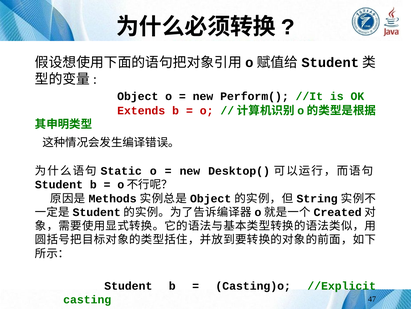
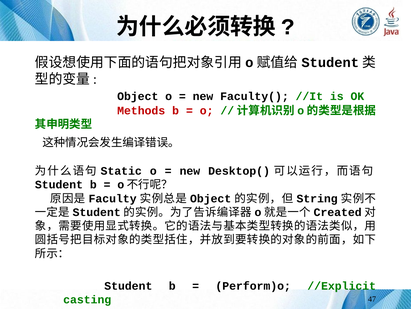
Perform(: Perform( -> Faculty(
Extends: Extends -> Methods
Methods: Methods -> Faculty
Casting)o: Casting)o -> Perform)o
